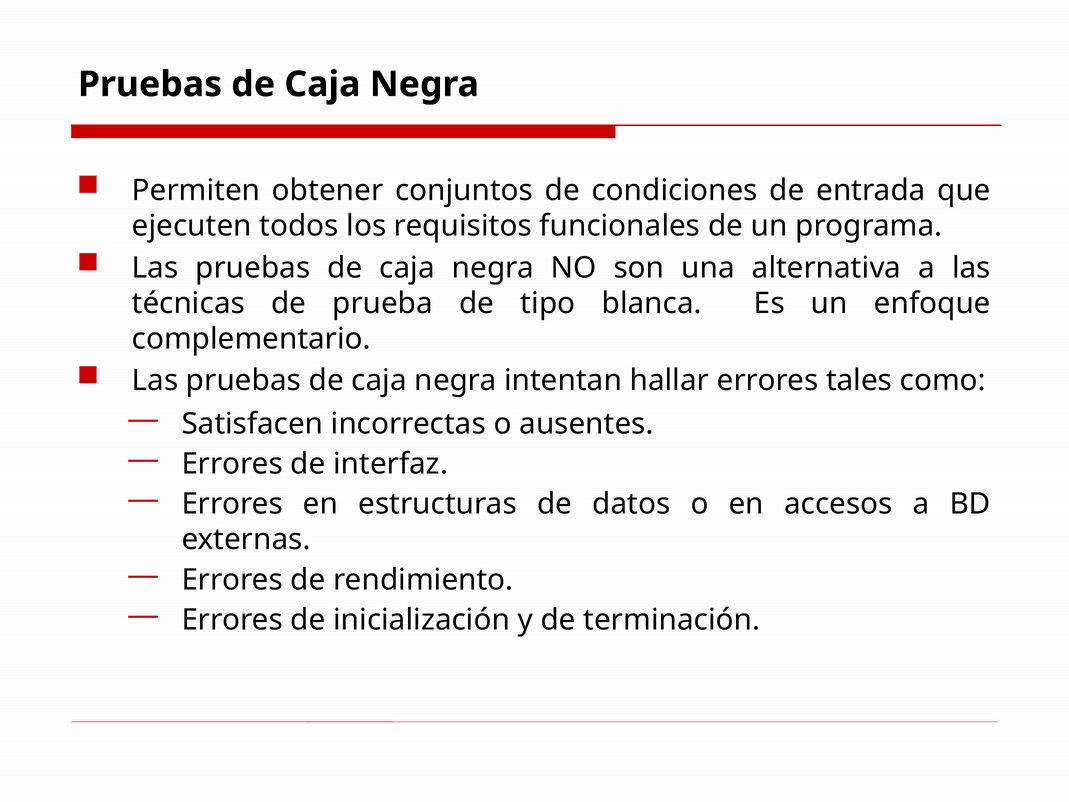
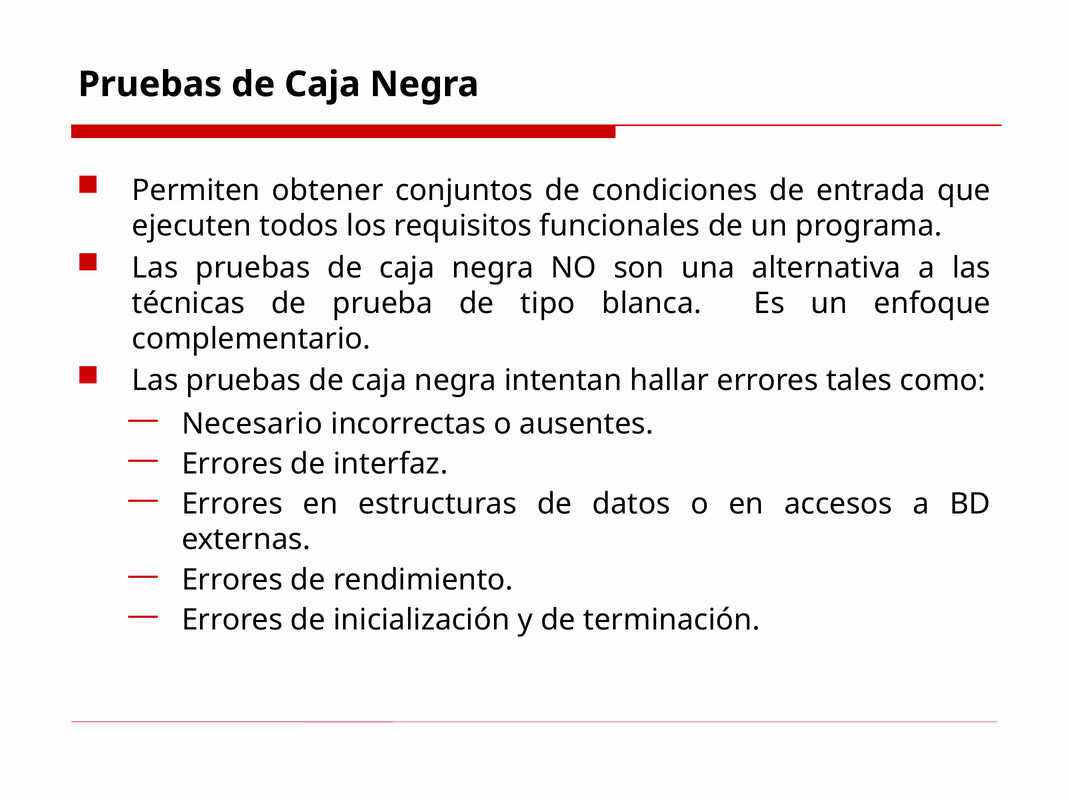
Satisfacen: Satisfacen -> Necesario
